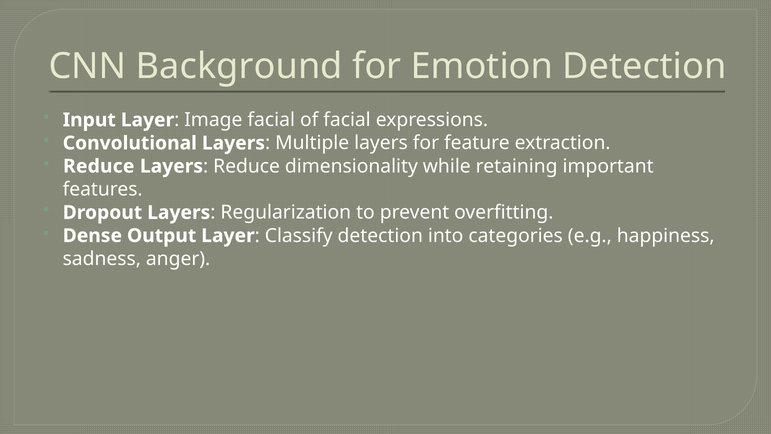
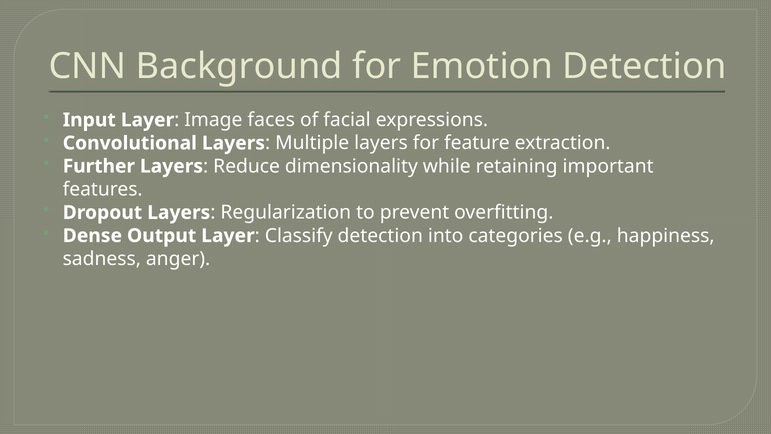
Image facial: facial -> faces
Reduce at (99, 166): Reduce -> Further
